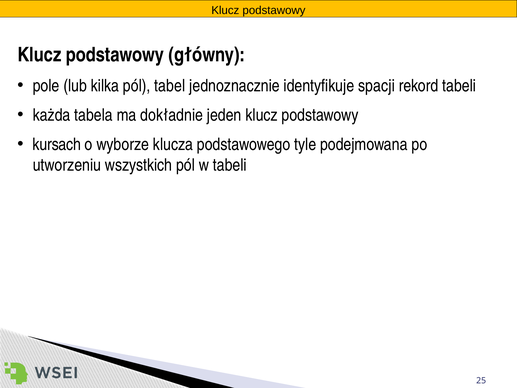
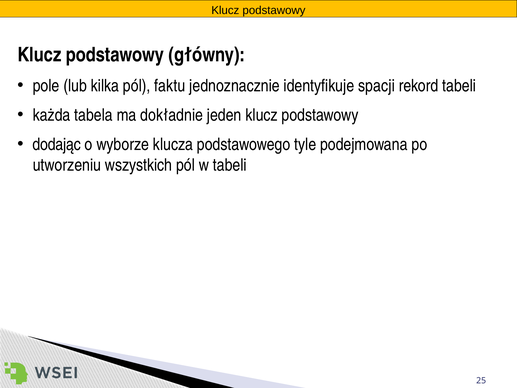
tabel: tabel -> faktu
kursach: kursach -> dodając
